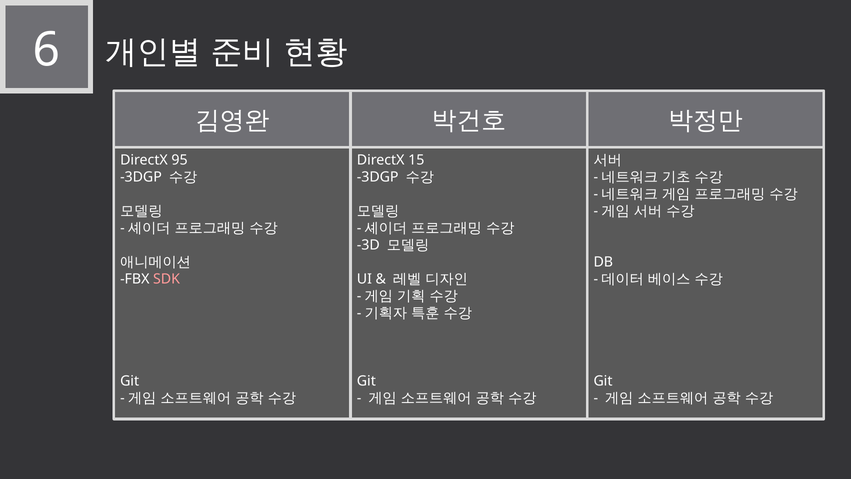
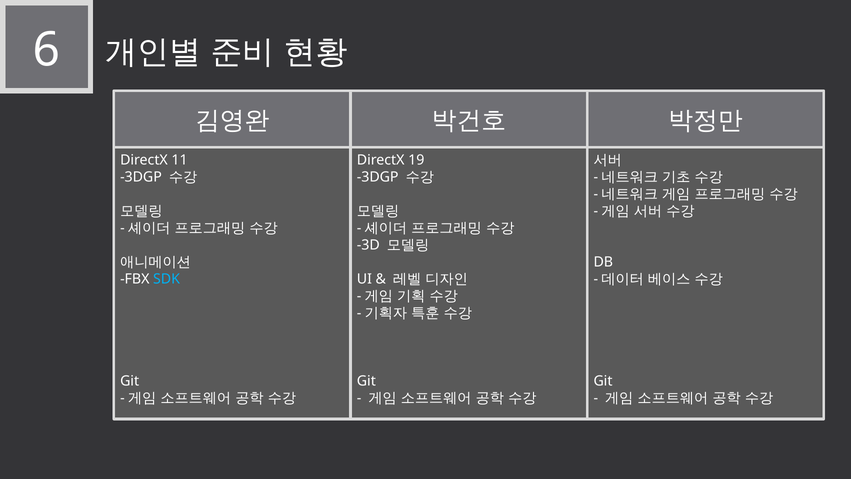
95: 95 -> 11
15: 15 -> 19
SDK colour: pink -> light blue
